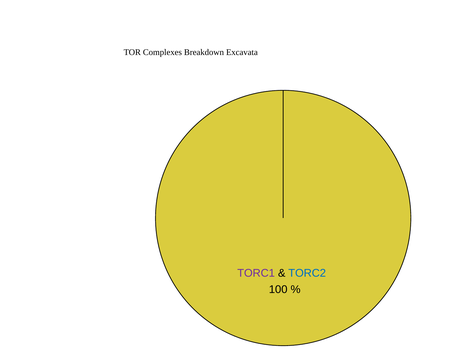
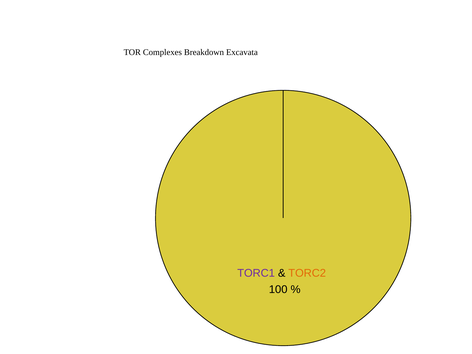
TORC2 colour: blue -> orange
